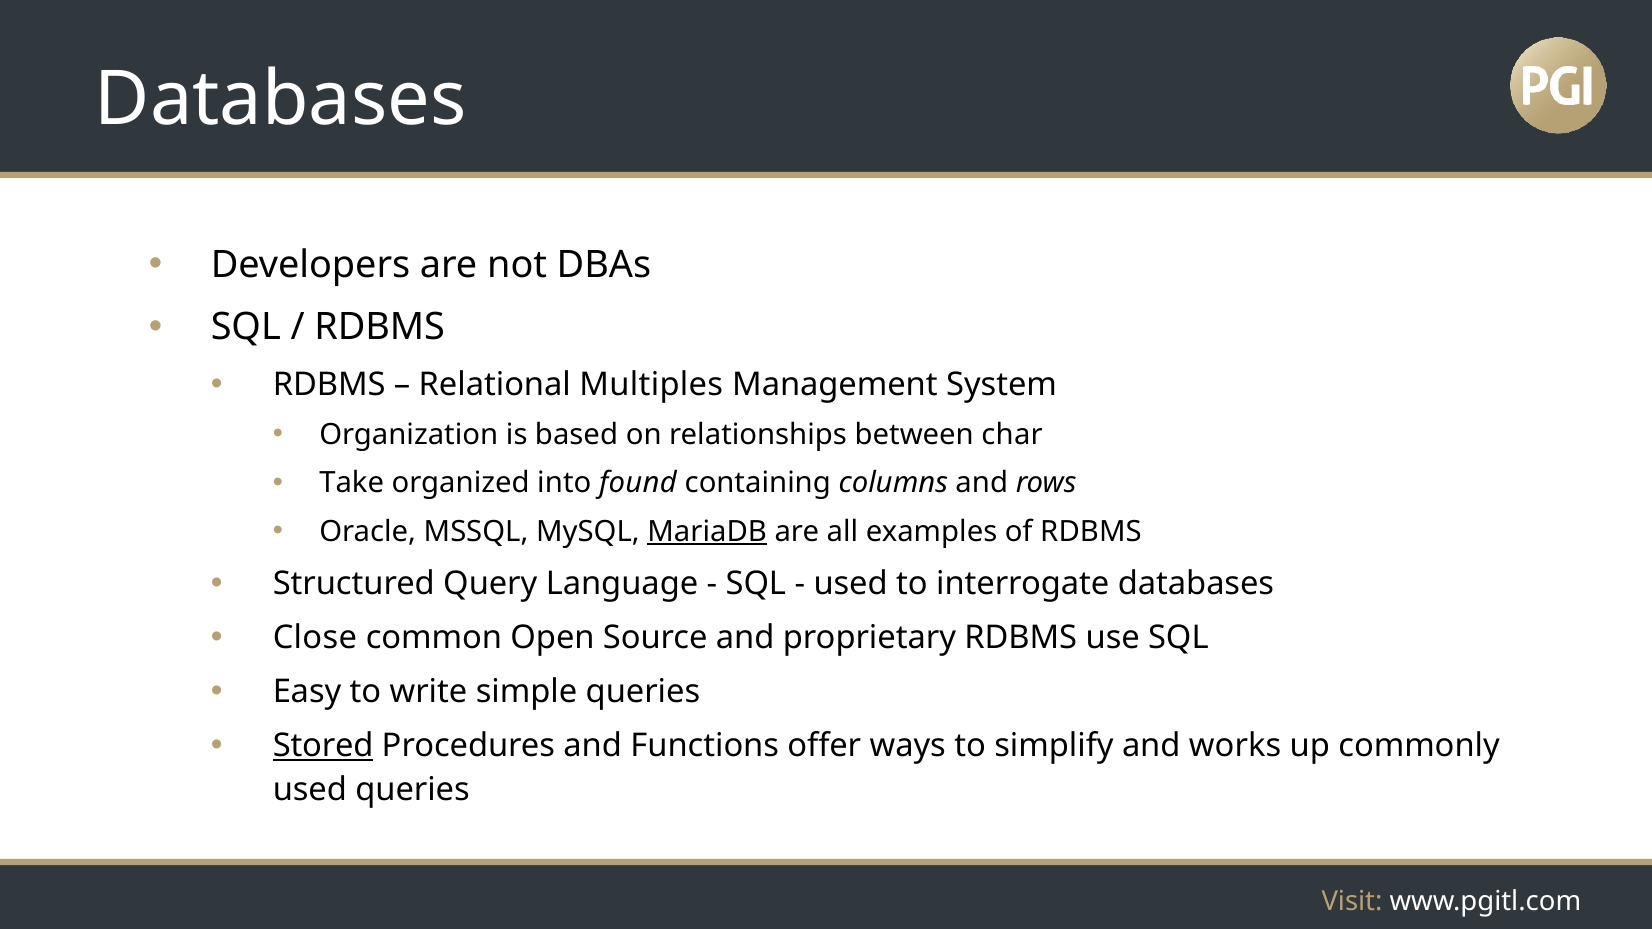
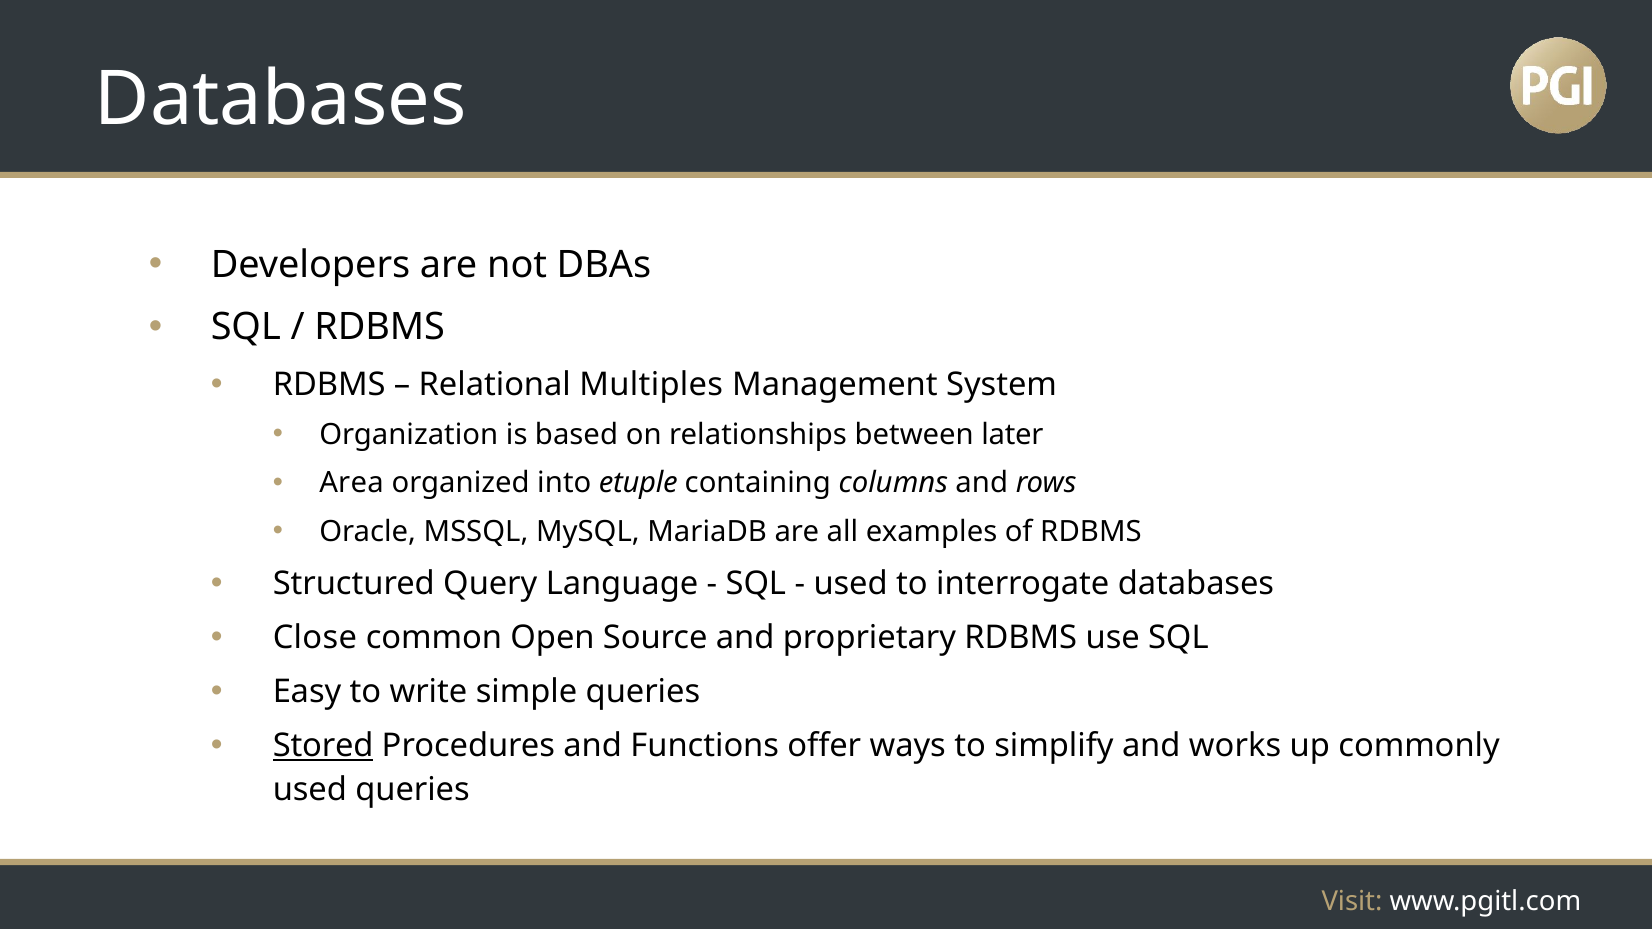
char: char -> later
Take: Take -> Area
found: found -> etuple
MariaDB underline: present -> none
